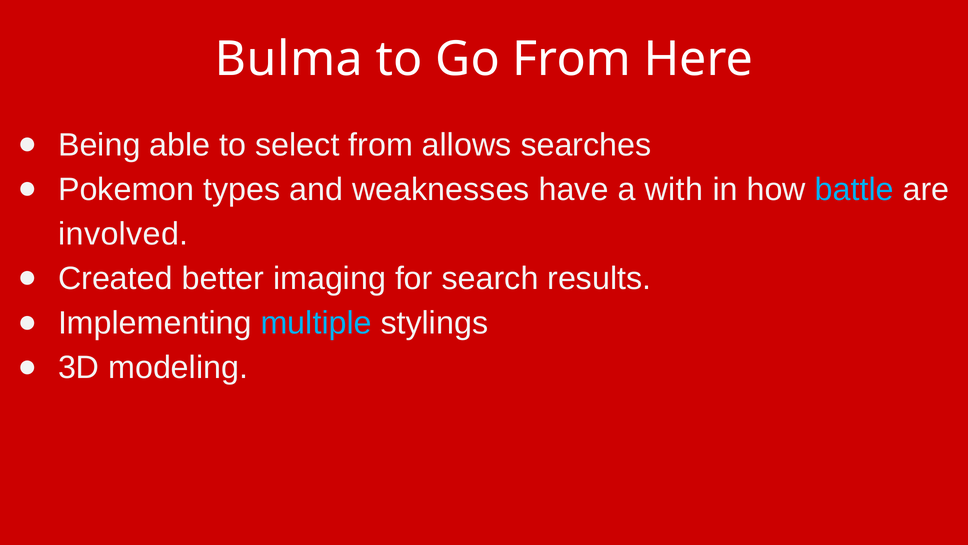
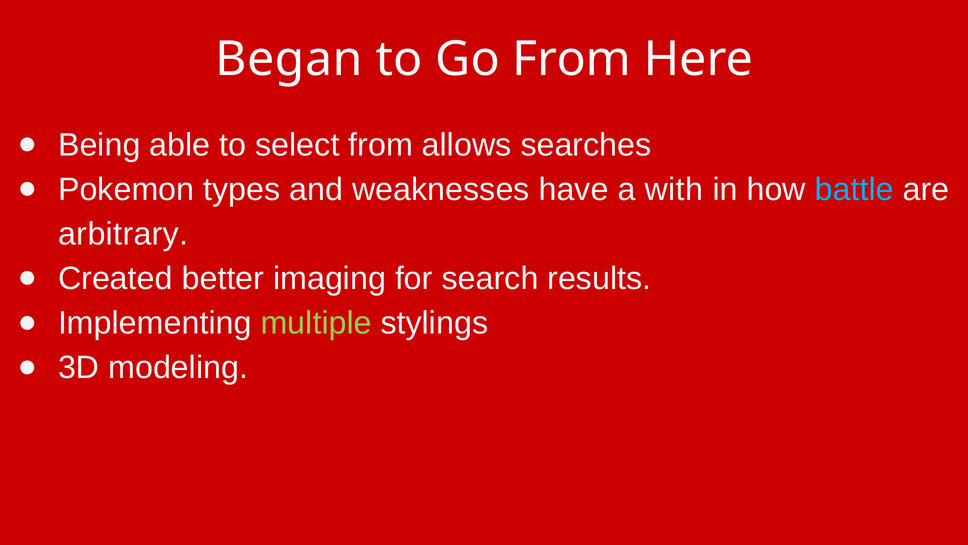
Bulma: Bulma -> Began
involved: involved -> arbitrary
multiple colour: light blue -> light green
